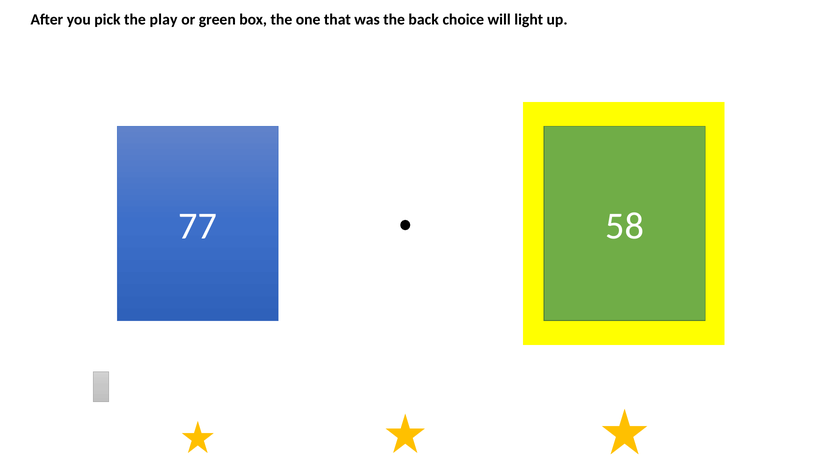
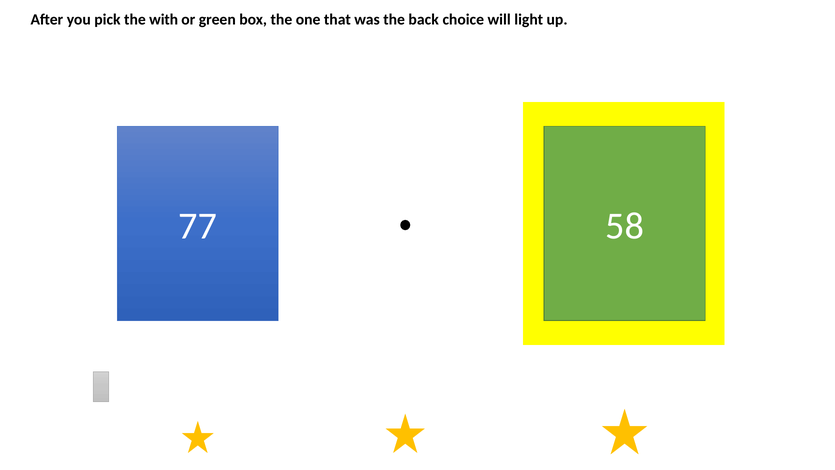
play: play -> with
